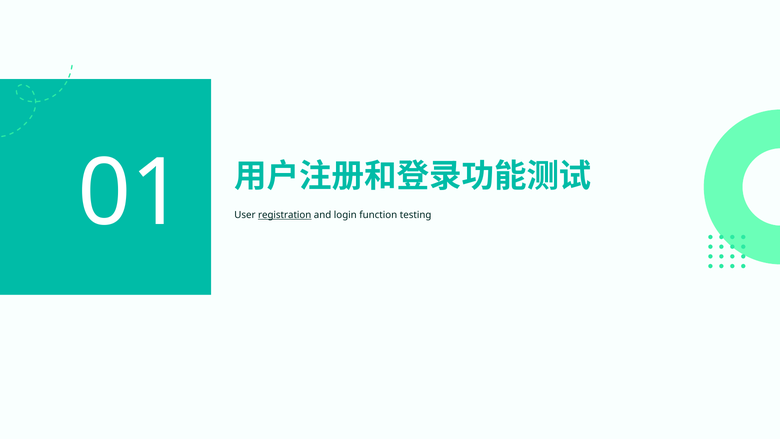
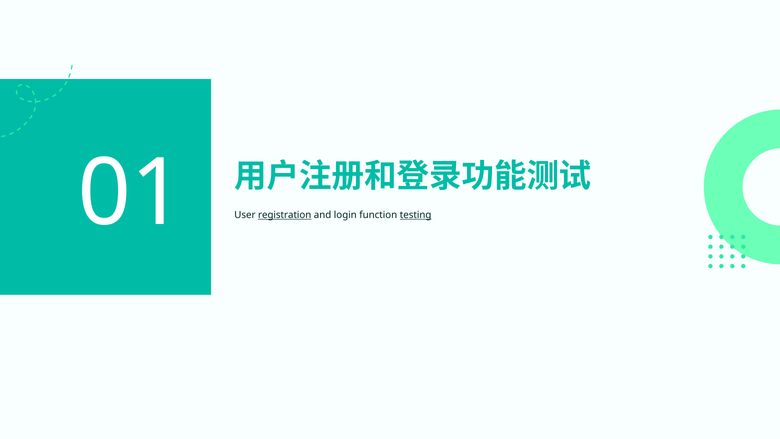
testing underline: none -> present
